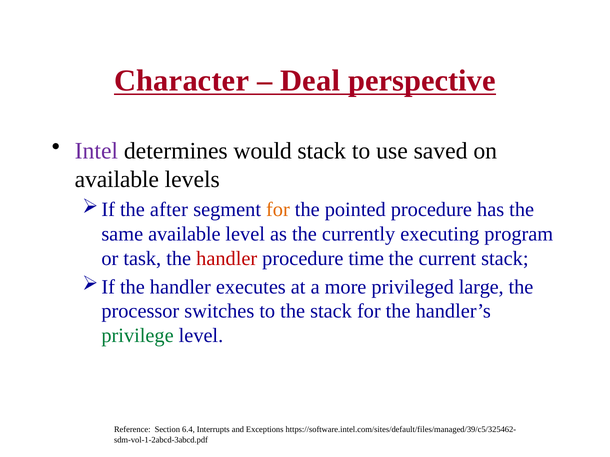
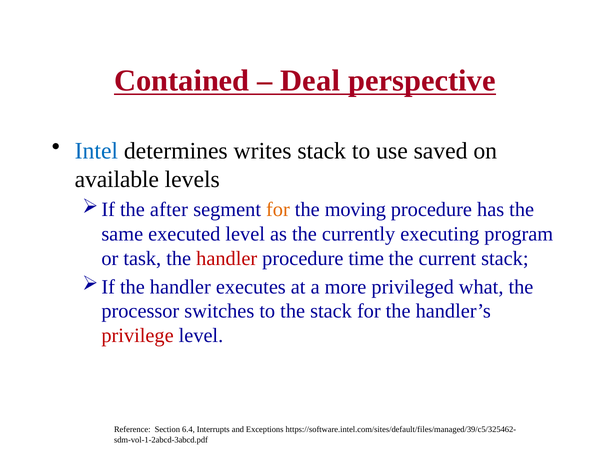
Character: Character -> Contained
Intel colour: purple -> blue
would: would -> writes
pointed: pointed -> moving
same available: available -> executed
large: large -> what
privilege colour: green -> red
